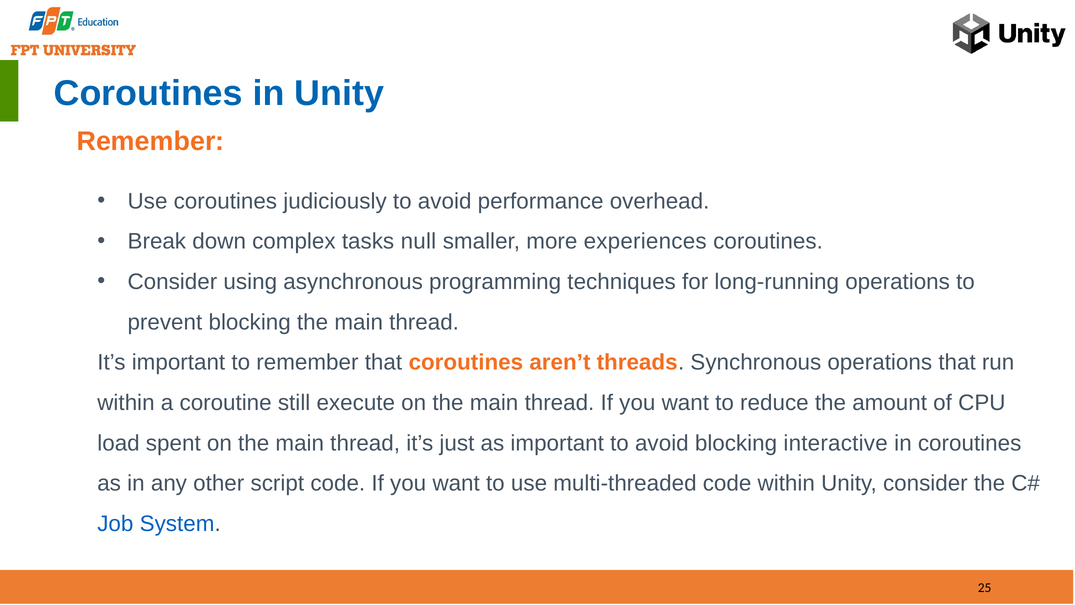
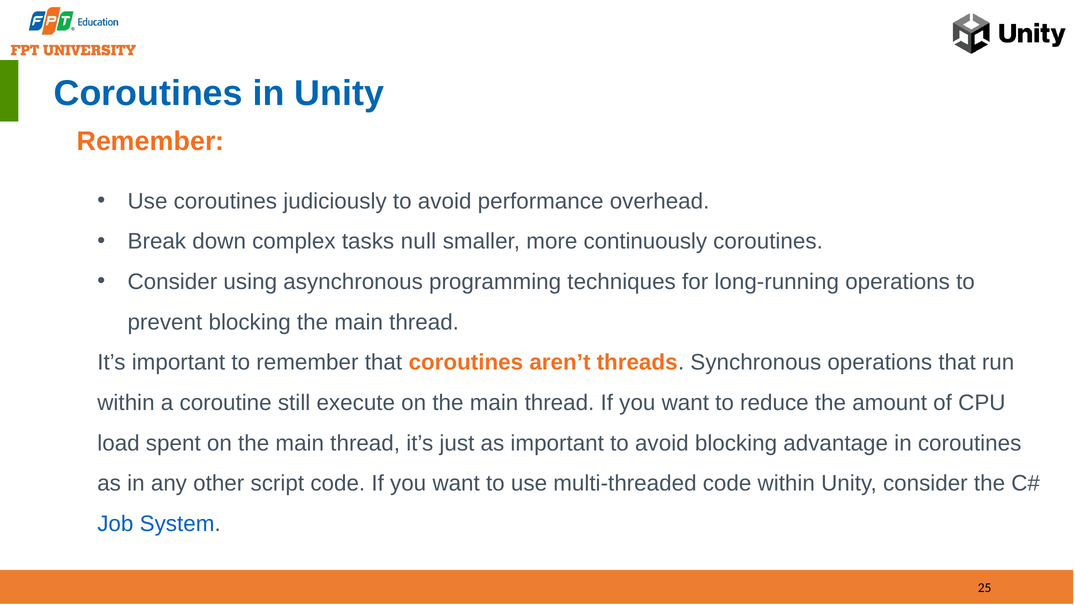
experiences: experiences -> continuously
interactive: interactive -> advantage
